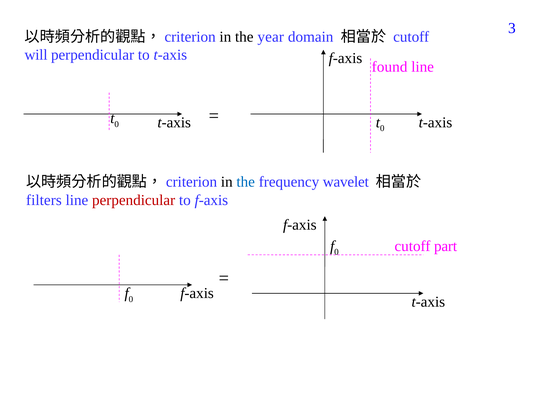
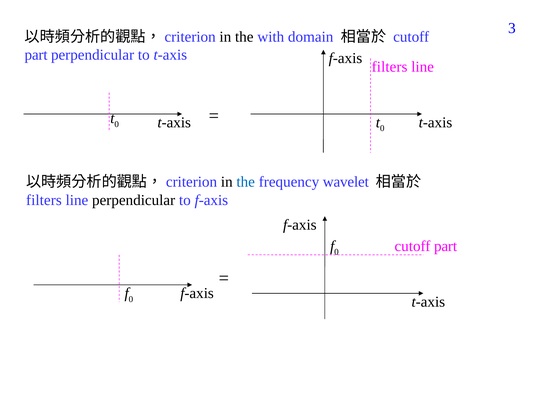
year: year -> with
will at (36, 55): will -> part
found at (390, 67): found -> filters
perpendicular at (134, 200) colour: red -> black
